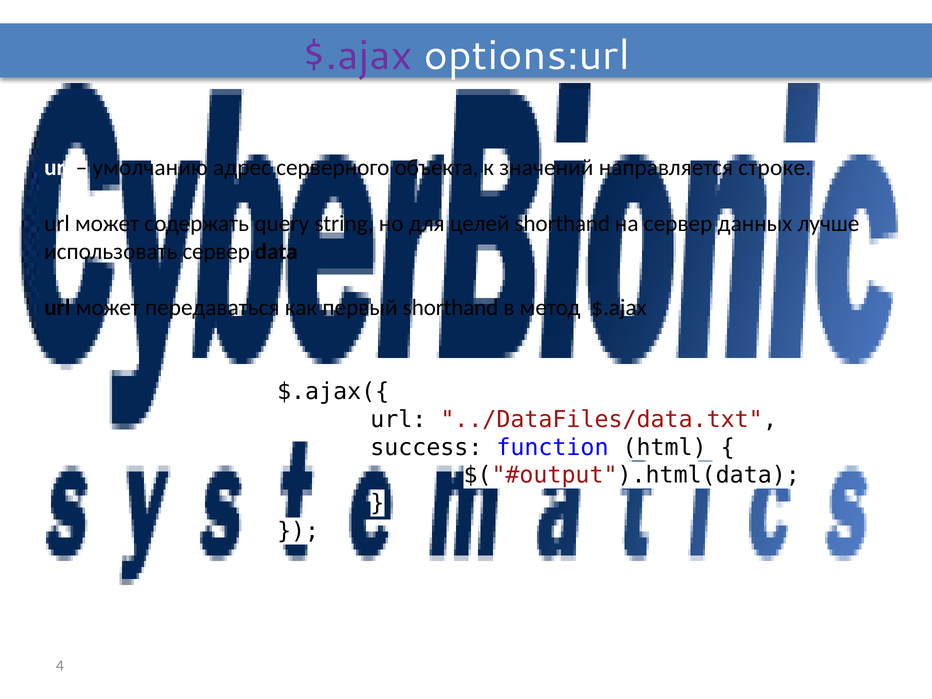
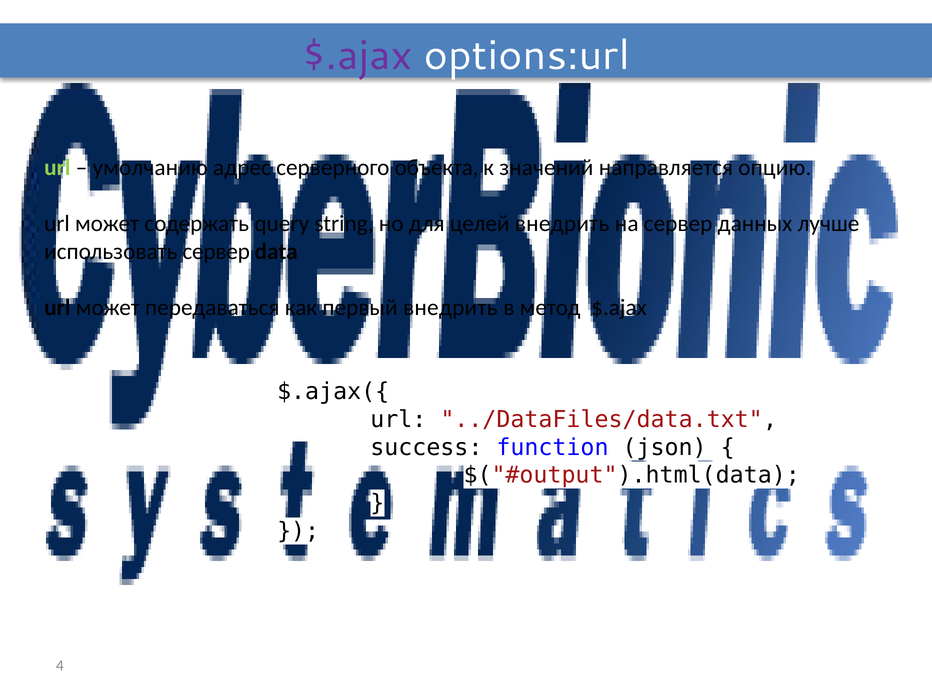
url at (57, 168) colour: white -> light green
строке: строке -> опцию
целей shorthand: shorthand -> внедрить
первый shorthand: shorthand -> внедрить
html: html -> json
